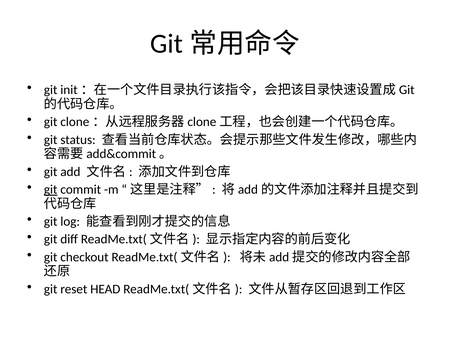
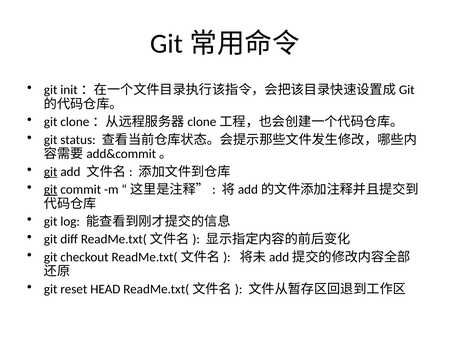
git at (51, 171) underline: none -> present
